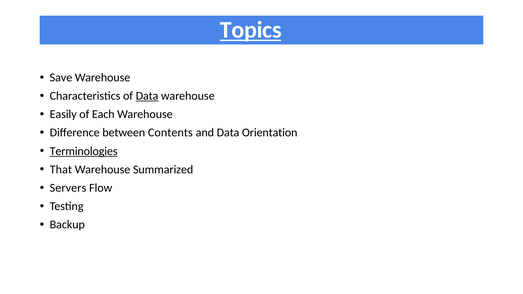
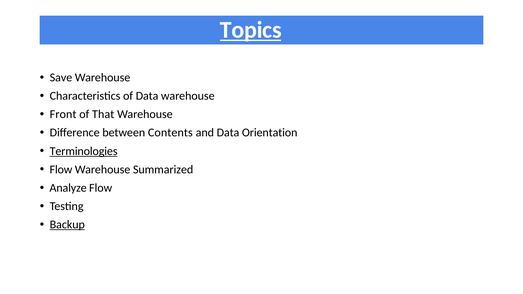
Data at (147, 96) underline: present -> none
Easily: Easily -> Front
Each: Each -> That
That at (61, 170): That -> Flow
Servers: Servers -> Analyze
Backup underline: none -> present
